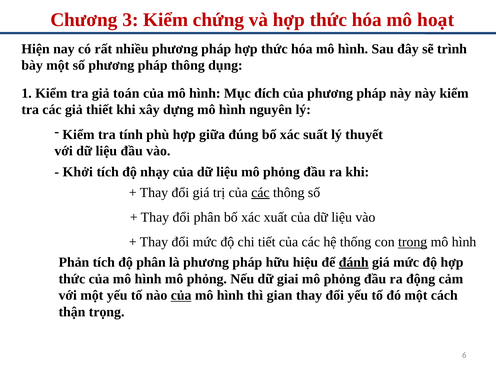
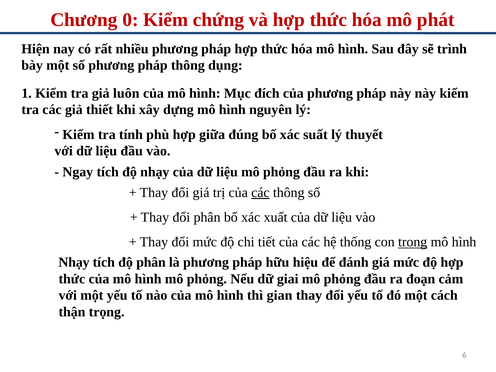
3: 3 -> 0
hoạt: hoạt -> phát
toán: toán -> luôn
Khởi: Khởi -> Ngay
Phản at (74, 262): Phản -> Nhạy
đánh underline: present -> none
động: động -> đoạn
của at (181, 295) underline: present -> none
